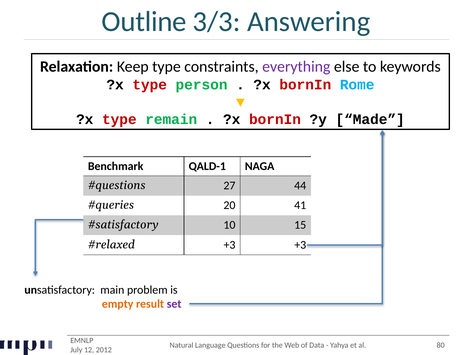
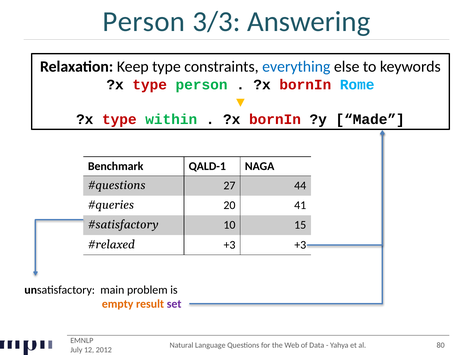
Outline at (144, 22): Outline -> Person
everything colour: purple -> blue
remain: remain -> within
